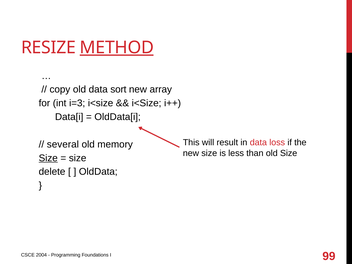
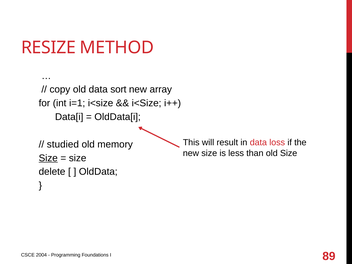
METHOD underline: present -> none
i=3: i=3 -> i=1
several: several -> studied
99: 99 -> 89
